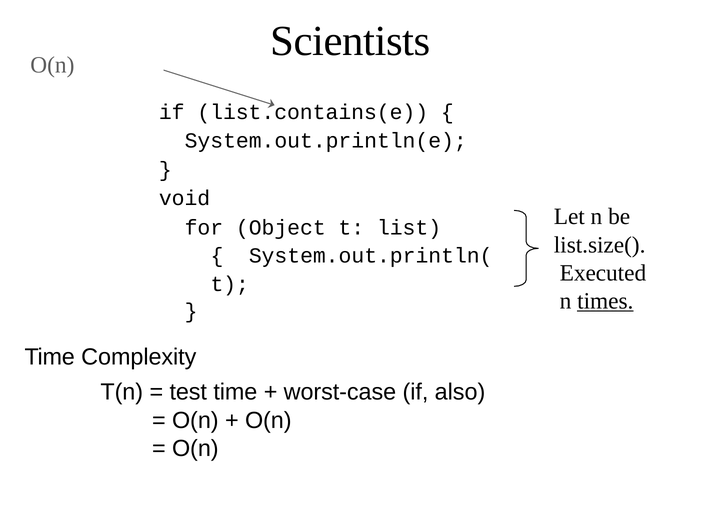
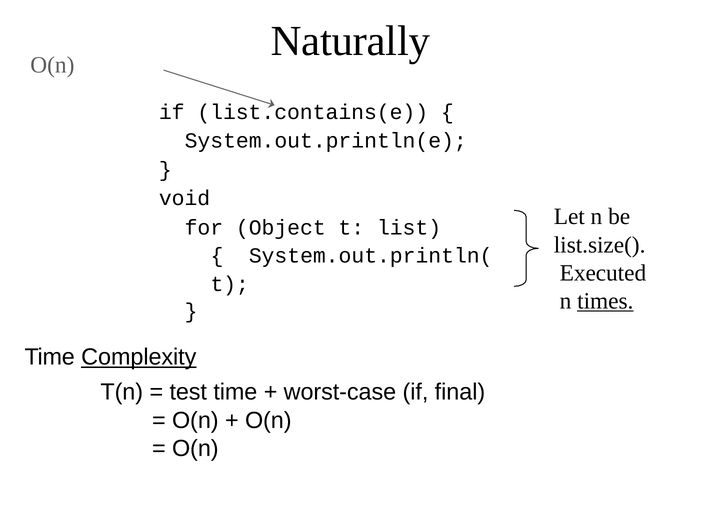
Scientists: Scientists -> Naturally
Complexity underline: none -> present
also: also -> final
